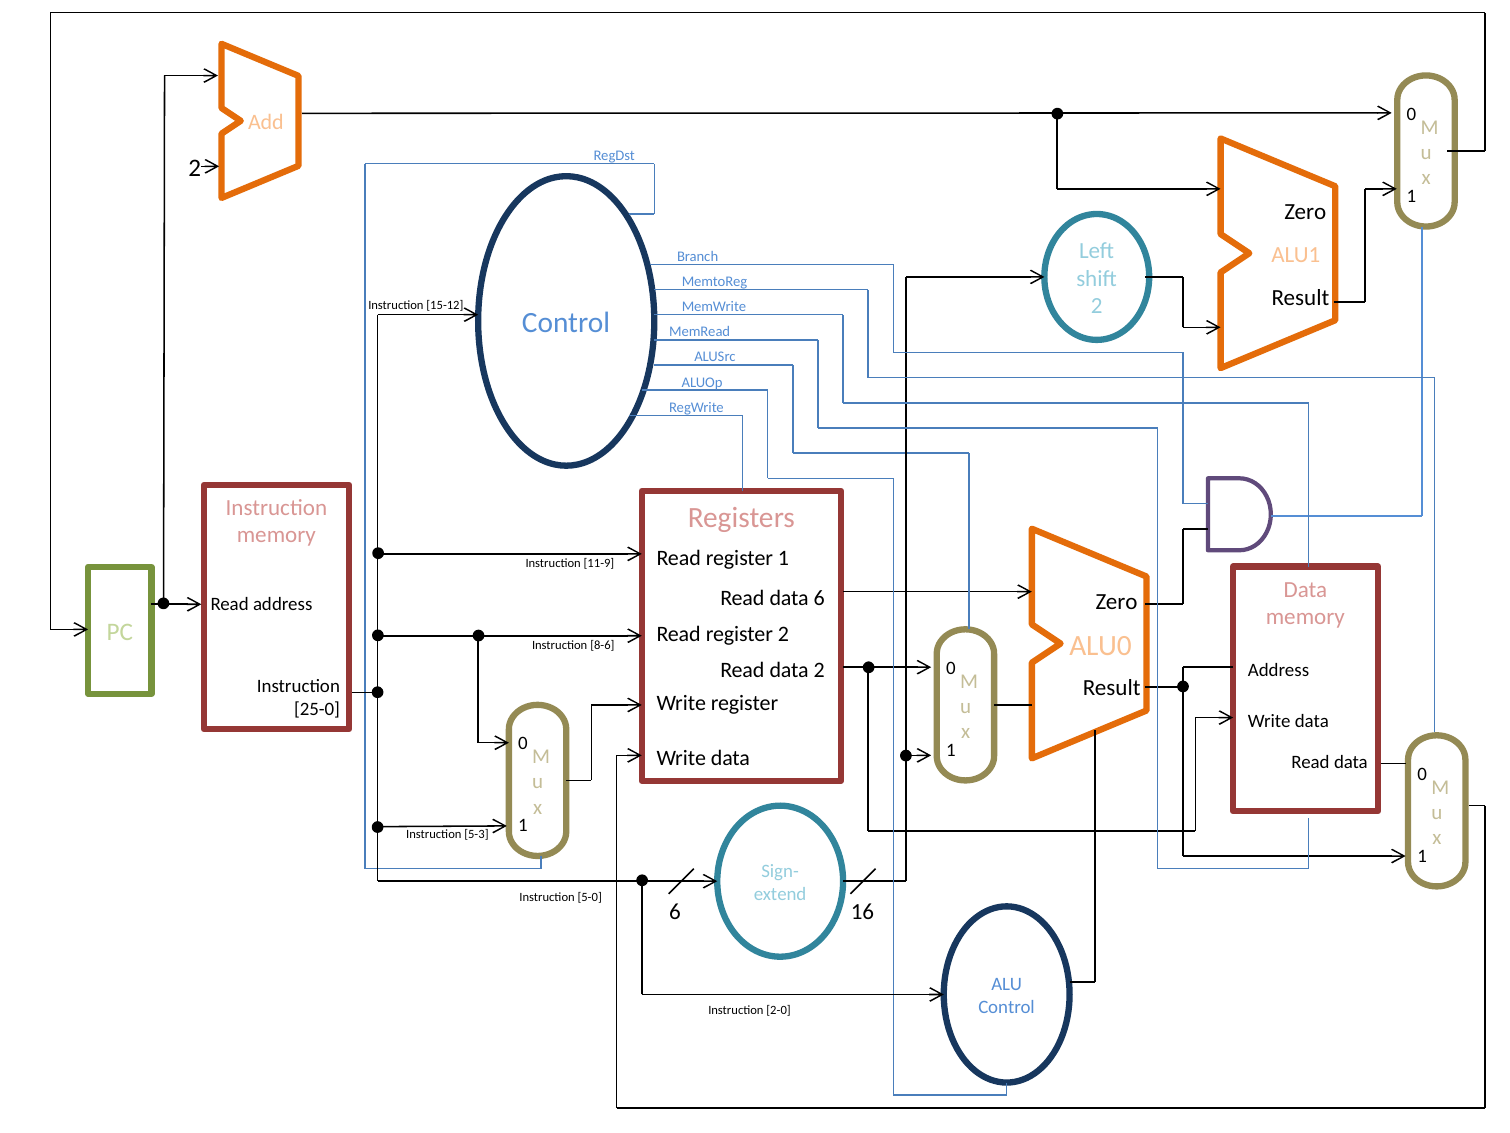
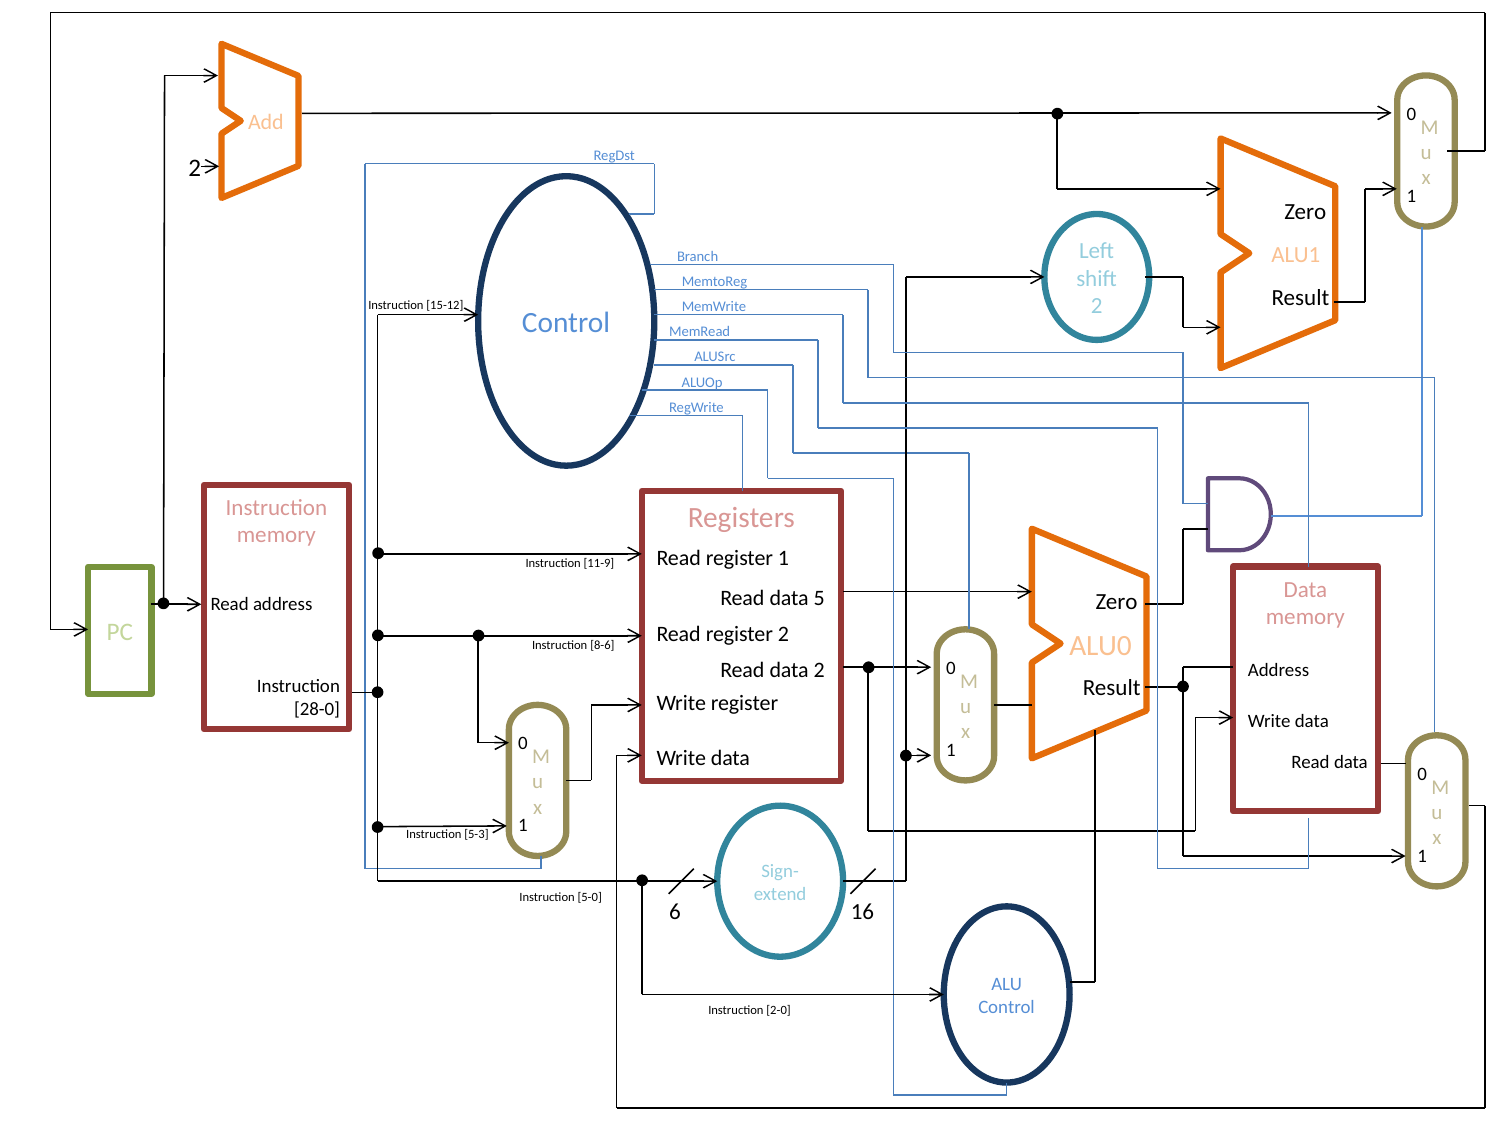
data 6: 6 -> 5
25-0: 25-0 -> 28-0
